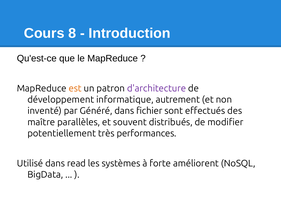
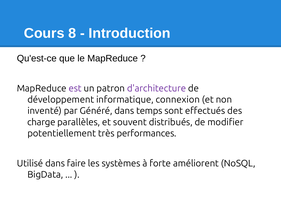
est colour: orange -> purple
autrement: autrement -> connexion
fichier: fichier -> temps
maître: maître -> charge
read: read -> faire
